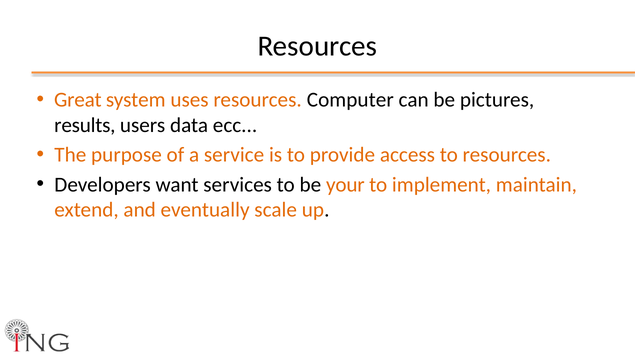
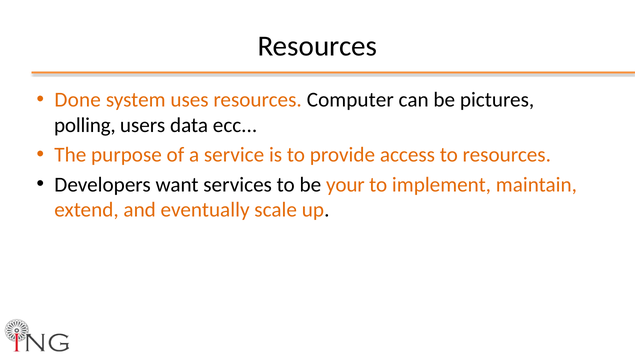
Great: Great -> Done
results: results -> polling
